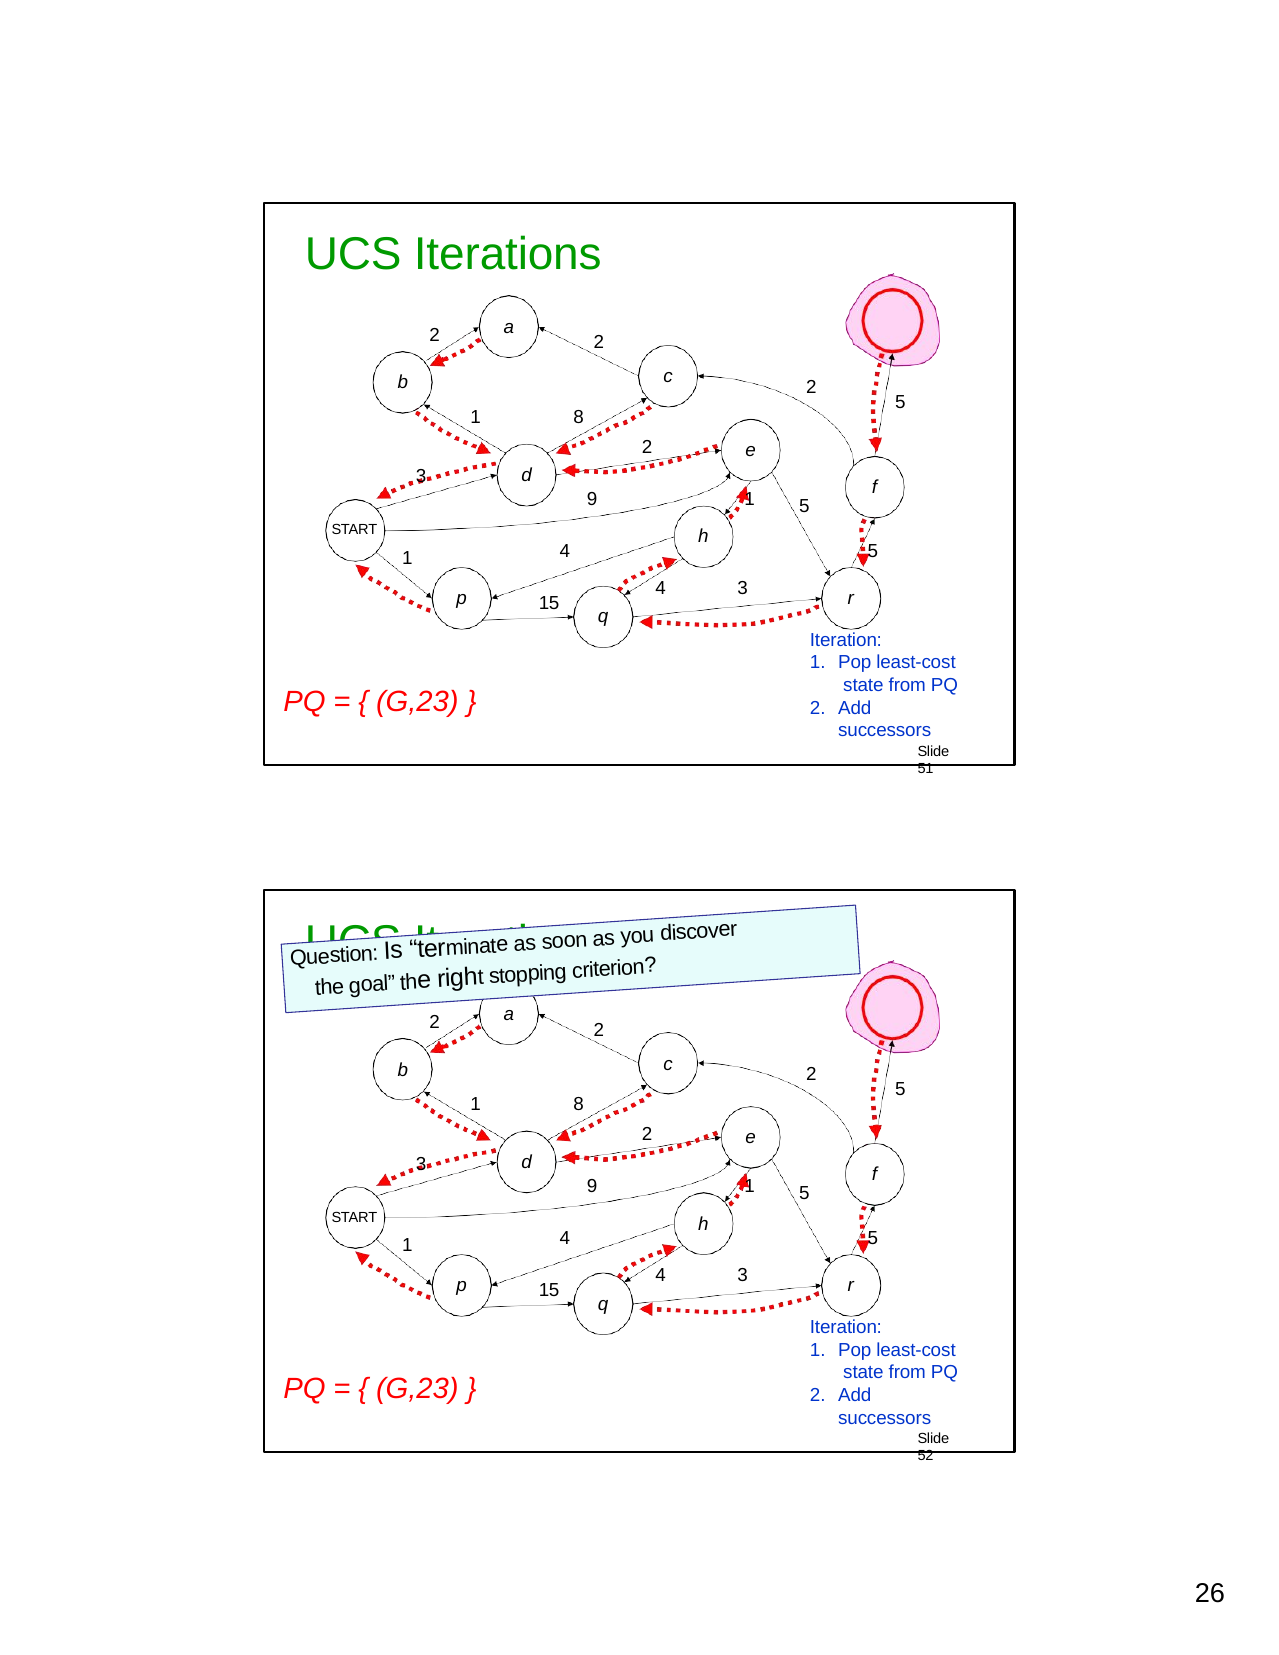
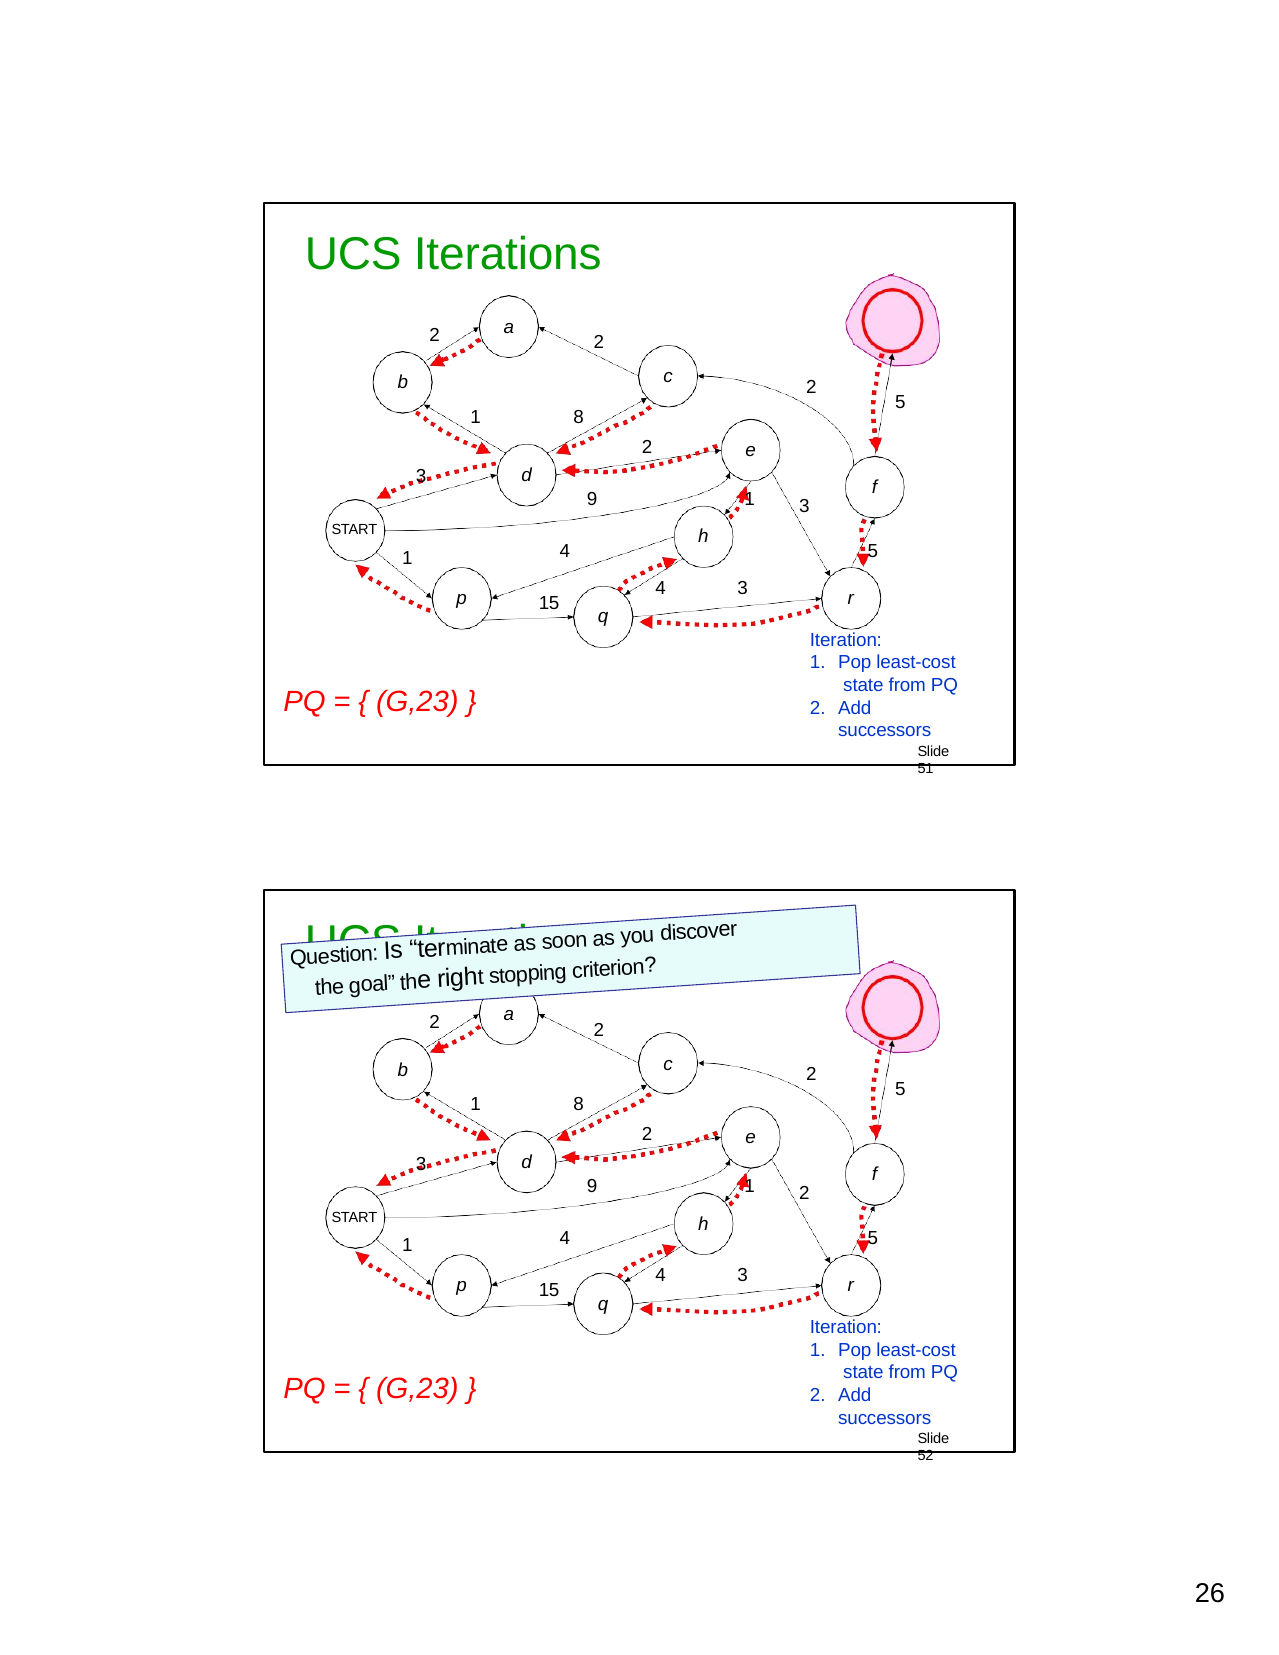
5 at (804, 506): 5 -> 3
5 at (804, 1194): 5 -> 2
